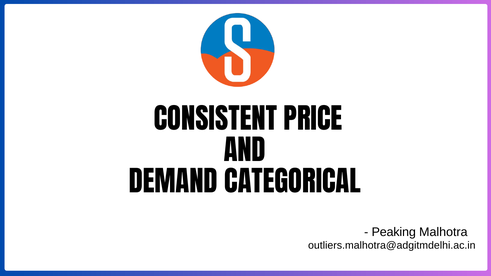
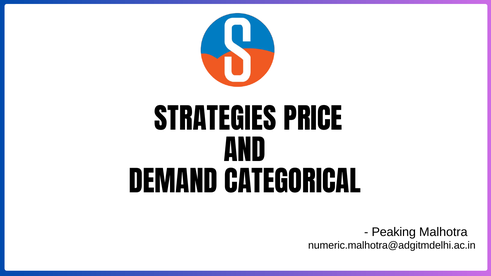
CONSISTENT: CONSISTENT -> STRATEGIES
outliers.malhotra@adgitmdelhi.ac.in: outliers.malhotra@adgitmdelhi.ac.in -> numeric.malhotra@adgitmdelhi.ac.in
